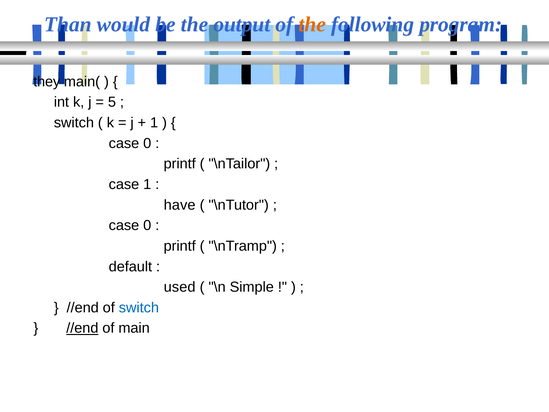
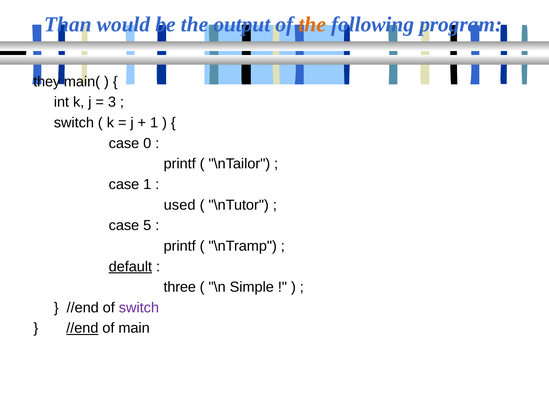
5: 5 -> 3
have: have -> used
0 at (147, 225): 0 -> 5
default underline: none -> present
used: used -> three
switch at (139, 307) colour: blue -> purple
